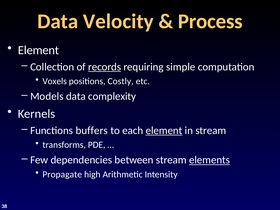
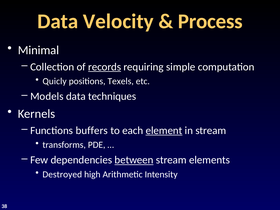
Element at (39, 50): Element -> Minimal
Voxels: Voxels -> Quicly
Costly: Costly -> Texels
complexity: complexity -> techniques
between underline: none -> present
elements underline: present -> none
Propagate: Propagate -> Destroyed
